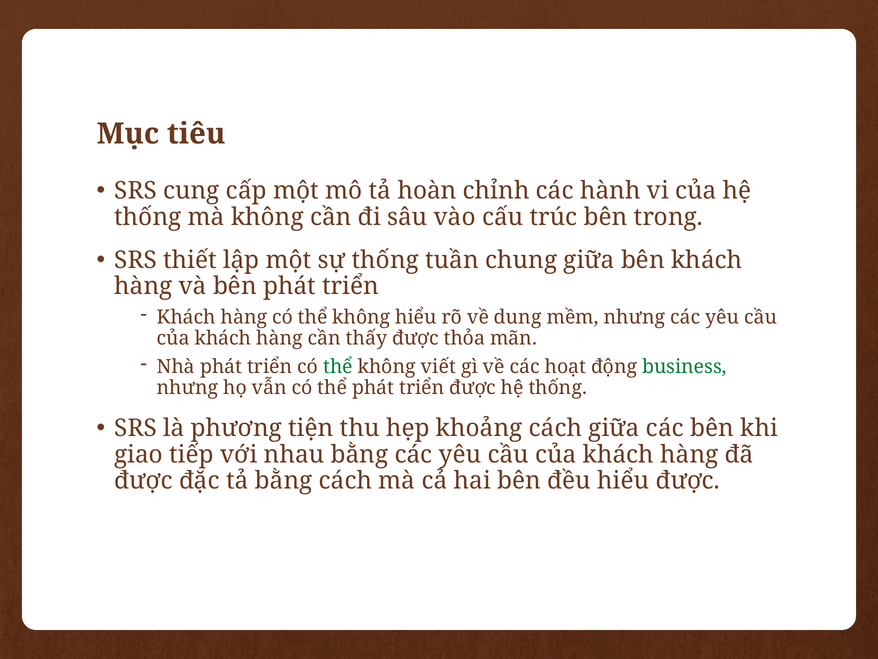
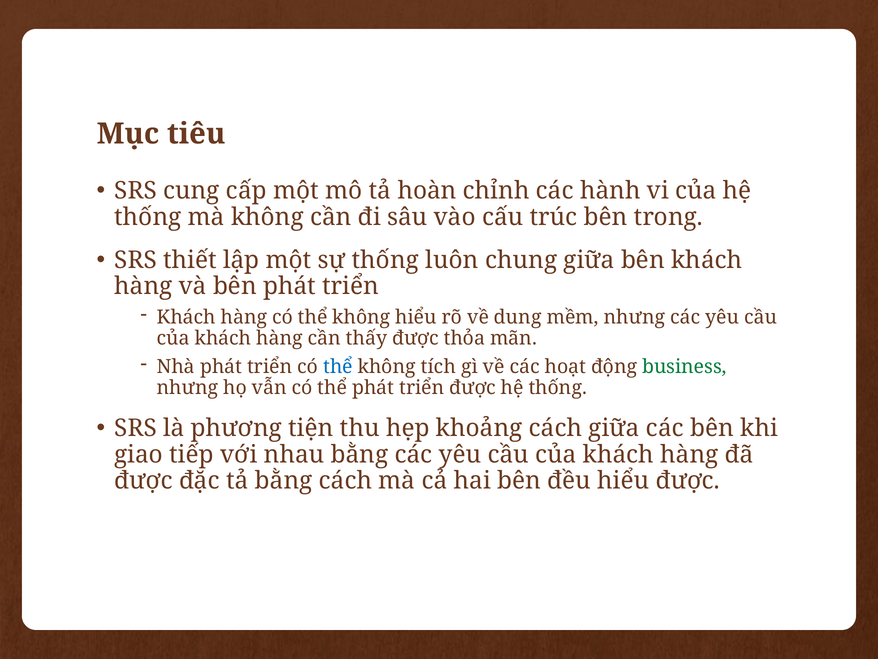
tuần: tuần -> luôn
thể at (338, 367) colour: green -> blue
viết: viết -> tích
